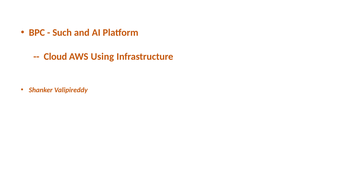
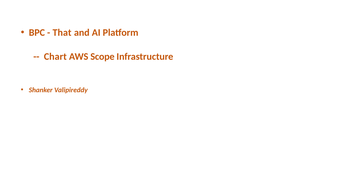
Such: Such -> That
Cloud: Cloud -> Chart
Using: Using -> Scope
